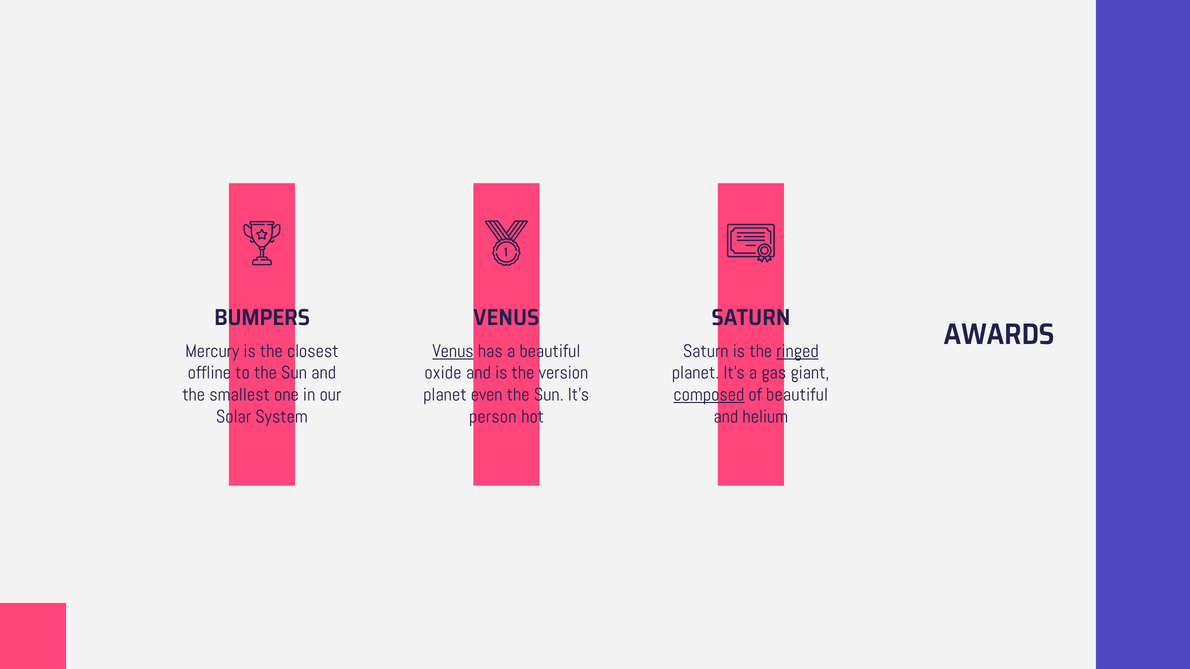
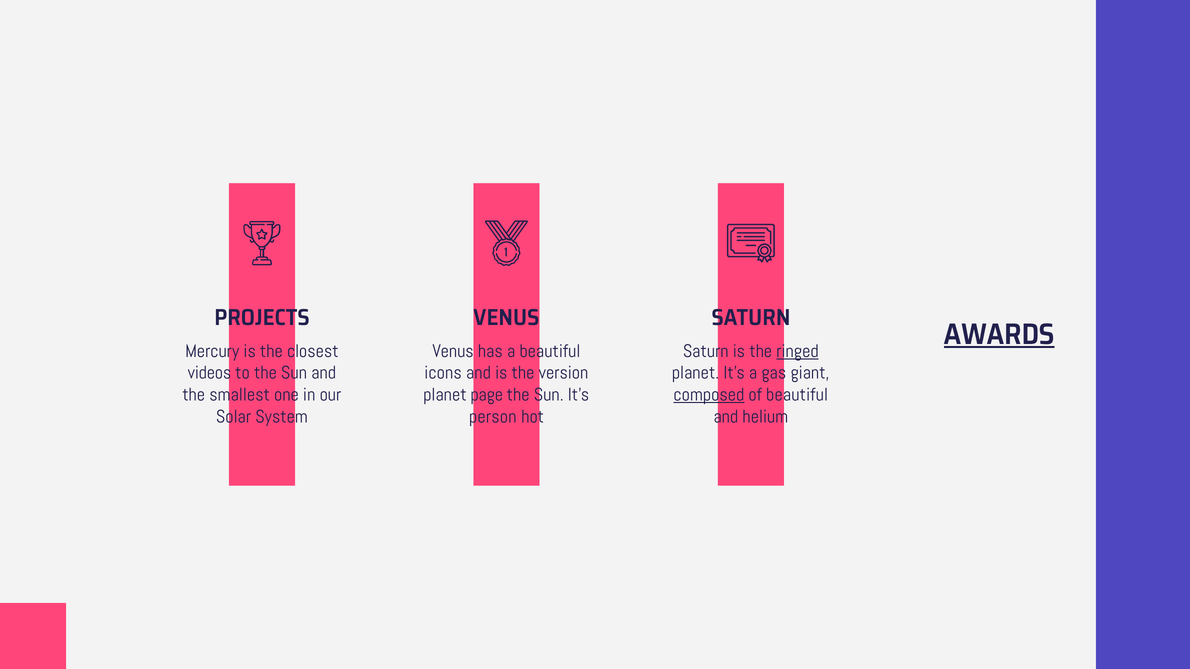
BUMPERS: BUMPERS -> PROJECTS
AWARDS underline: none -> present
Venus at (453, 351) underline: present -> none
offline: offline -> videos
oxide: oxide -> icons
even: even -> page
